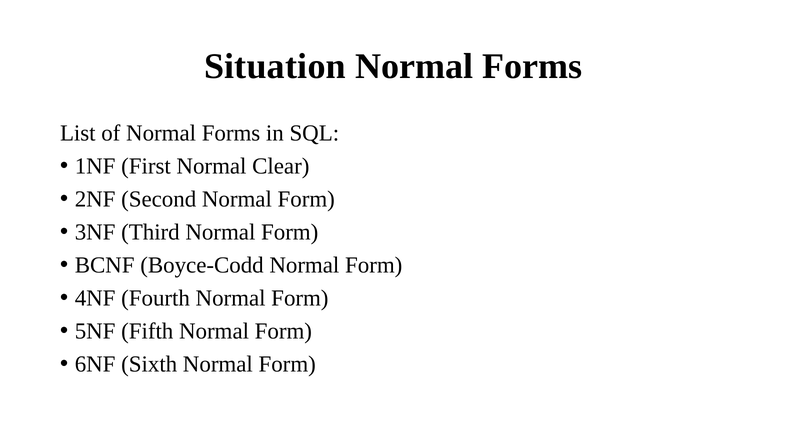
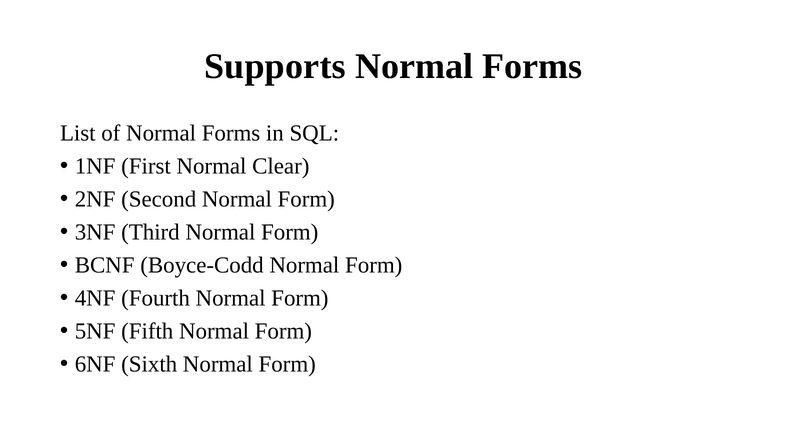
Situation: Situation -> Supports
